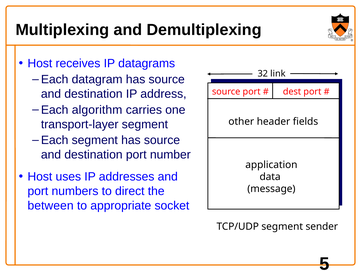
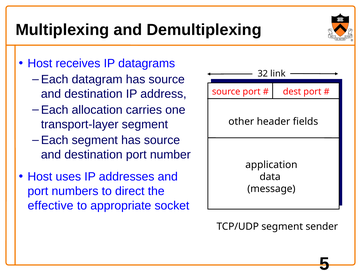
algorithm: algorithm -> allocation
between: between -> effective
